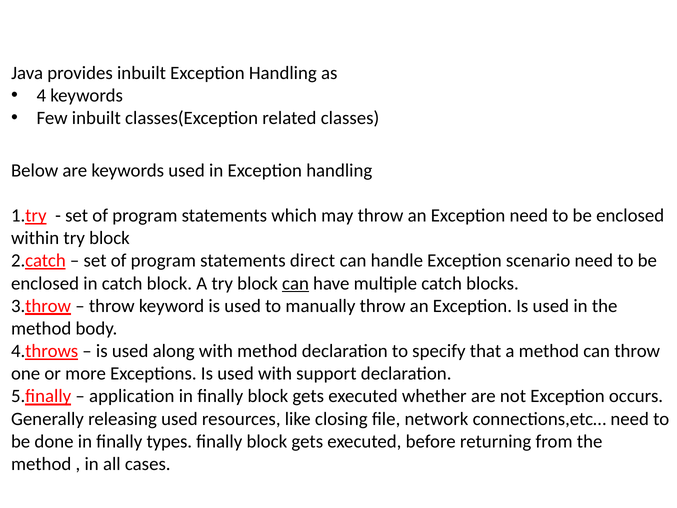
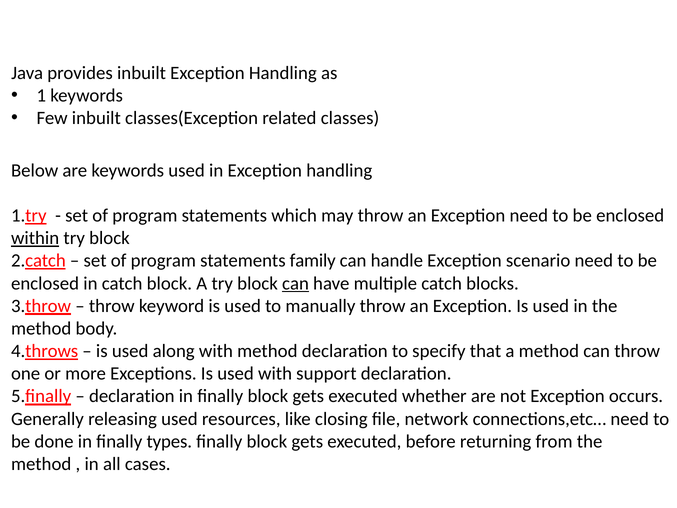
4: 4 -> 1
within underline: none -> present
direct: direct -> family
application at (132, 396): application -> declaration
